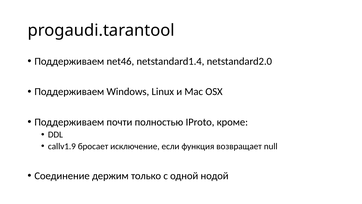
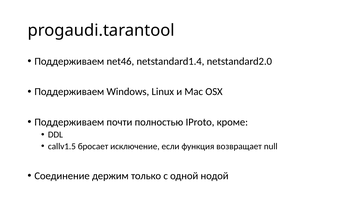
сallv1.9: сallv1.9 -> сallv1.5
